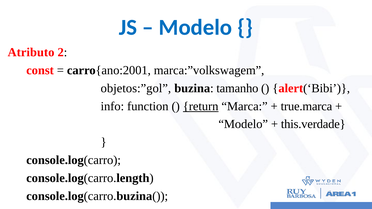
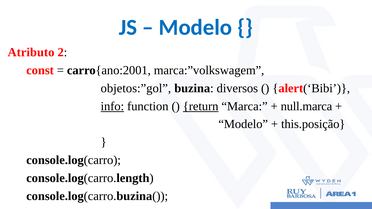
tamanho: tamanho -> diversos
info underline: none -> present
true.marca: true.marca -> null.marca
this.verdade: this.verdade -> this.posição
